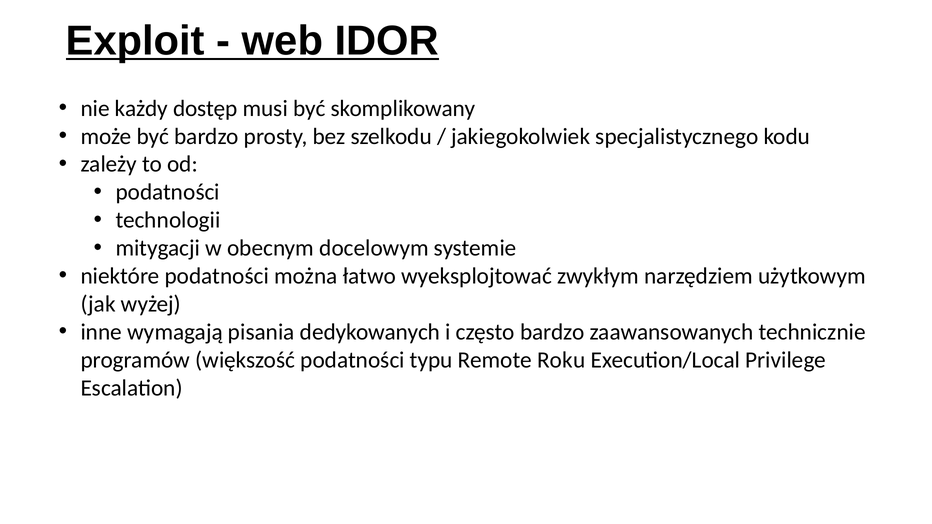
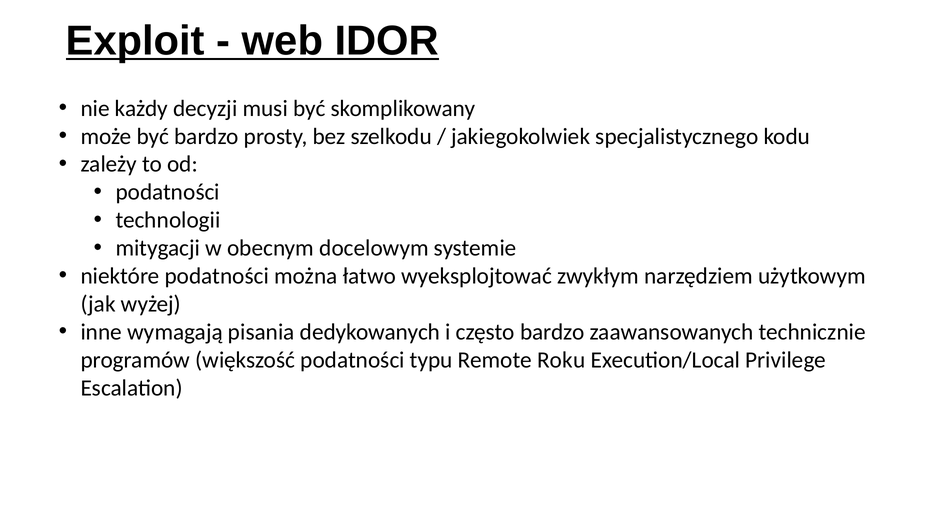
dostęp: dostęp -> decyzji
